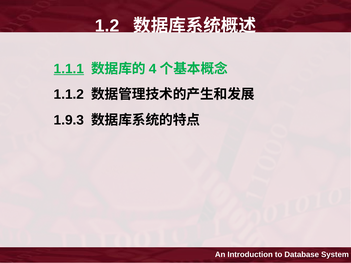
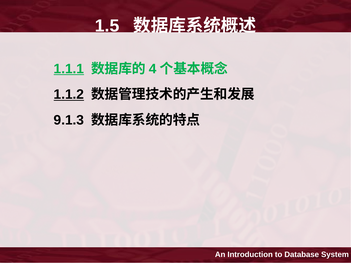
1.2: 1.2 -> 1.5
1.1.2 underline: none -> present
1.9.3: 1.9.3 -> 9.1.3
